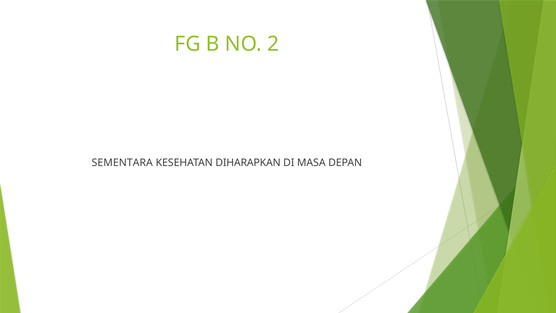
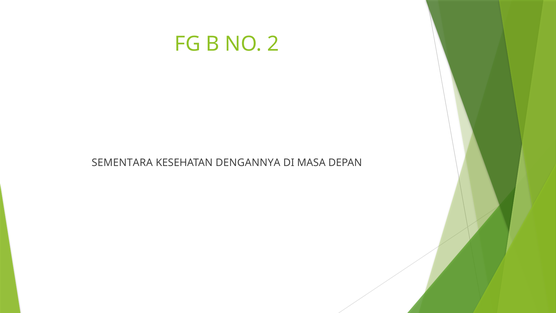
DIHARAPKAN: DIHARAPKAN -> DENGANNYA
